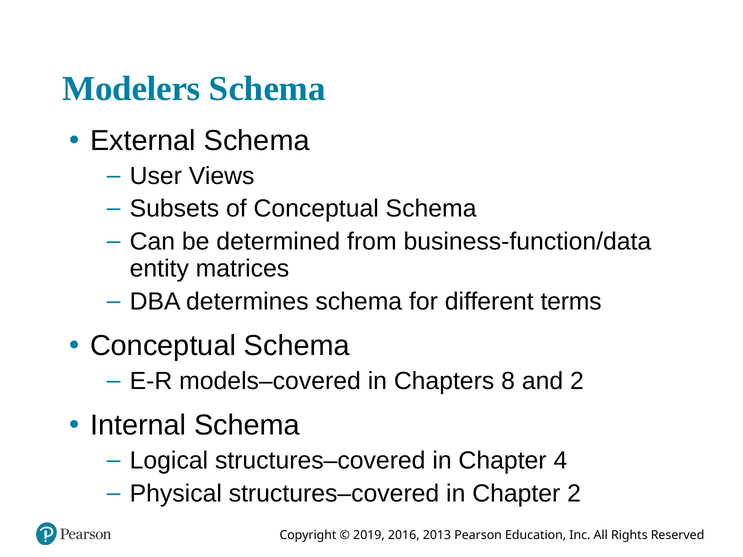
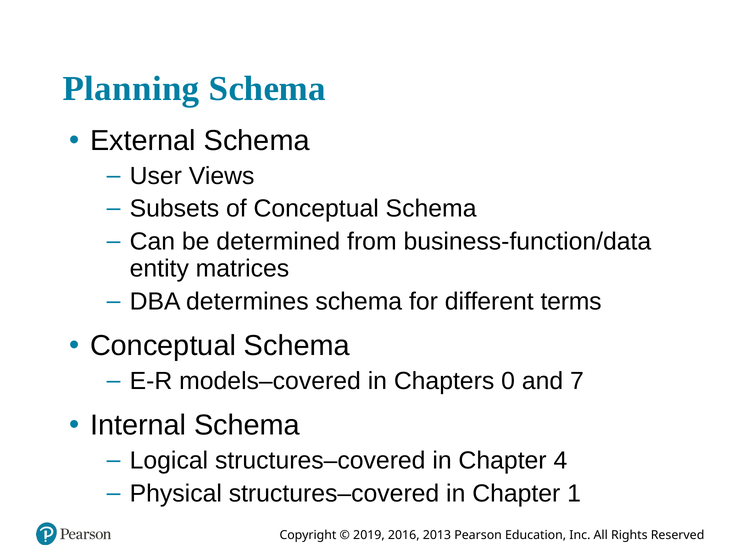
Modelers: Modelers -> Planning
8: 8 -> 0
and 2: 2 -> 7
Chapter 2: 2 -> 1
